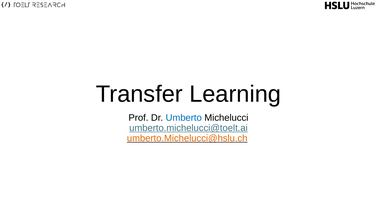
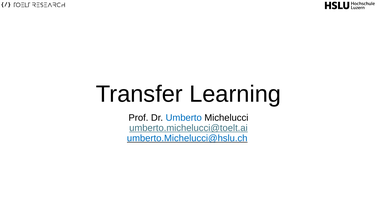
umberto.Michelucci@hslu.ch colour: orange -> blue
